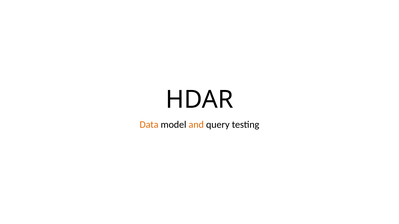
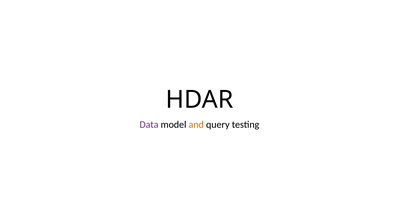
Data colour: orange -> purple
